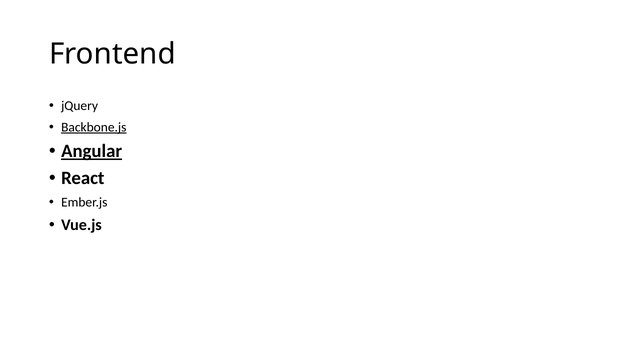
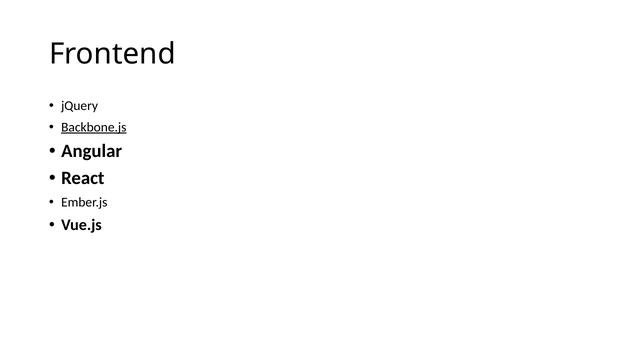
Angular underline: present -> none
